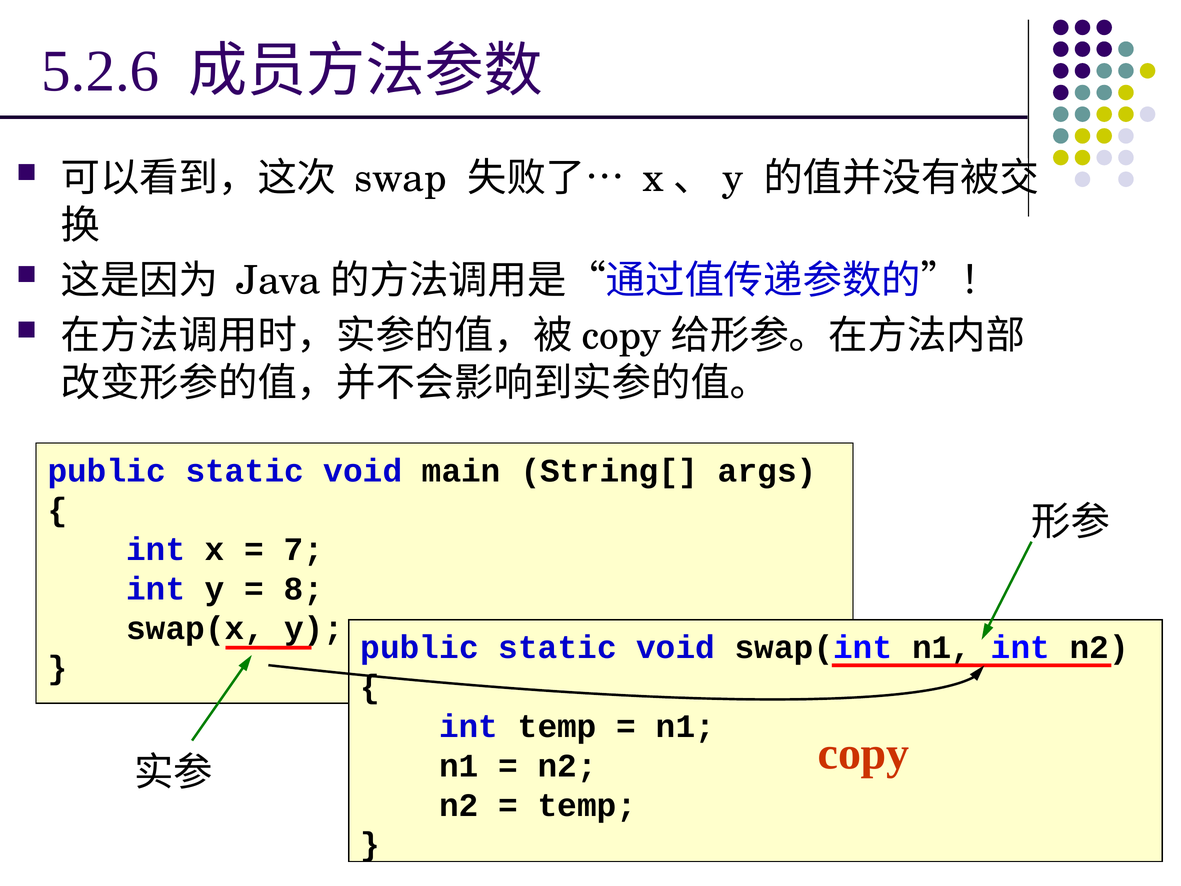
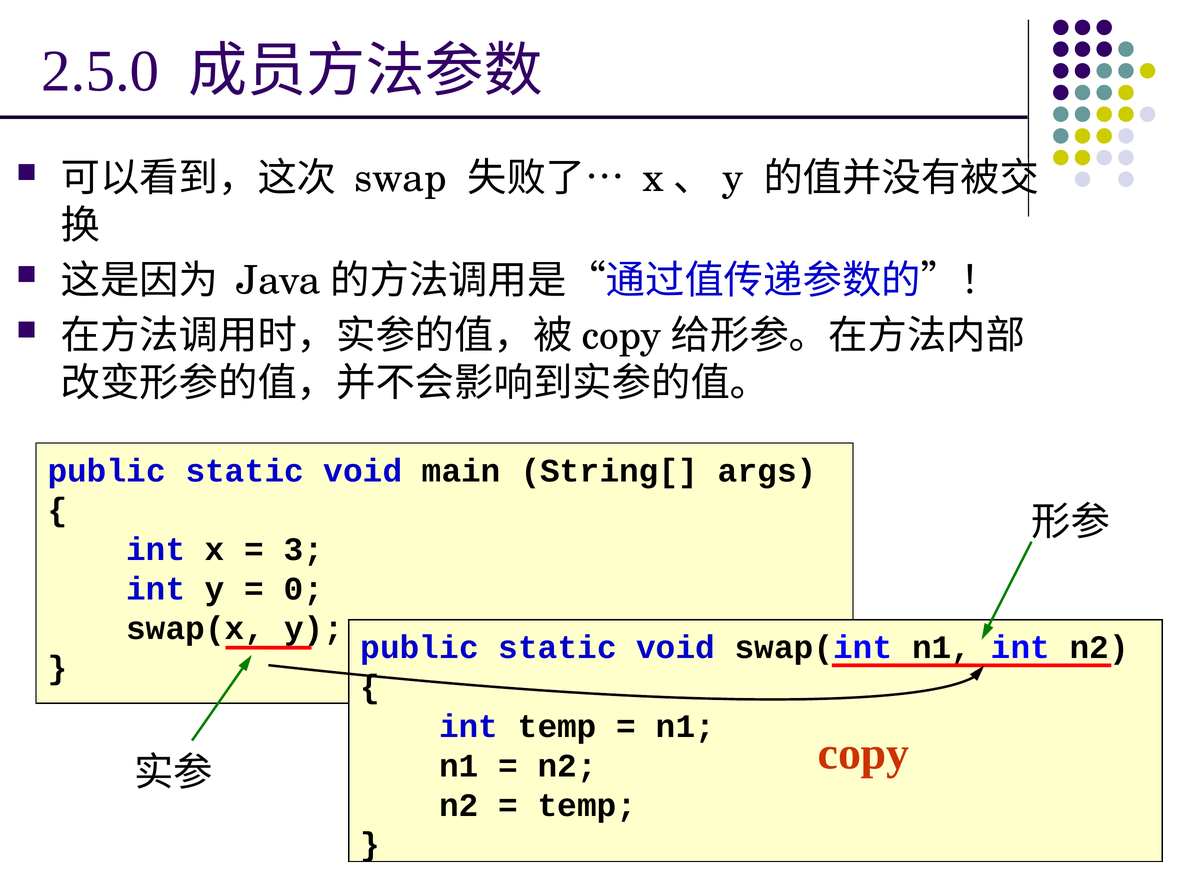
5.2.6: 5.2.6 -> 2.5.0
7: 7 -> 3
8: 8 -> 0
